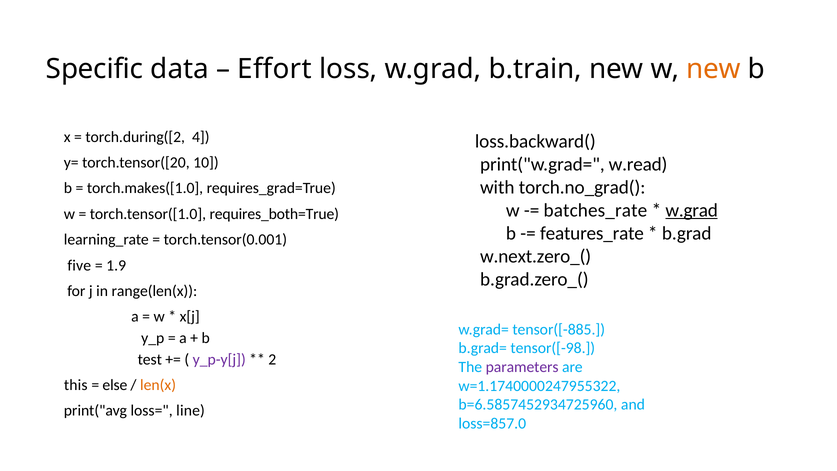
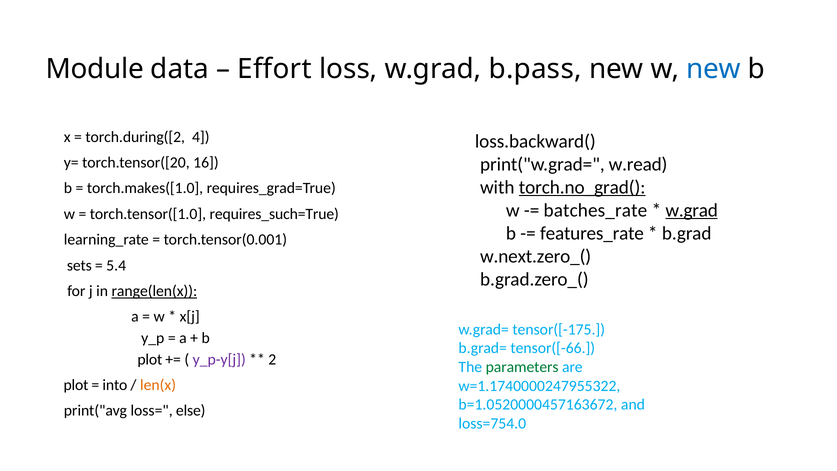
Specific: Specific -> Module
b.train: b.train -> b.pass
new at (714, 69) colour: orange -> blue
10: 10 -> 16
torch.no_grad( underline: none -> present
requires_both=True: requires_both=True -> requires_such=True
five: five -> sets
1.9: 1.9 -> 5.4
range(len(x underline: none -> present
tensor([-885: tensor([-885 -> tensor([-175
tensor([-98: tensor([-98 -> tensor([-66
test at (150, 359): test -> plot
parameters colour: purple -> green
this at (76, 385): this -> plot
else: else -> into
b=6.5857452934725960: b=6.5857452934725960 -> b=1.0520000457163672
line: line -> else
loss=857.0: loss=857.0 -> loss=754.0
